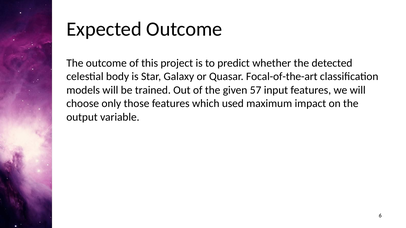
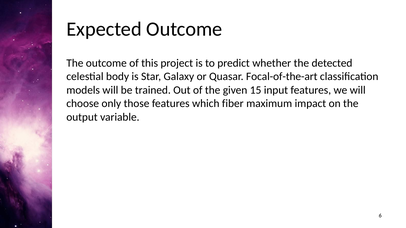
57: 57 -> 15
used: used -> fiber
